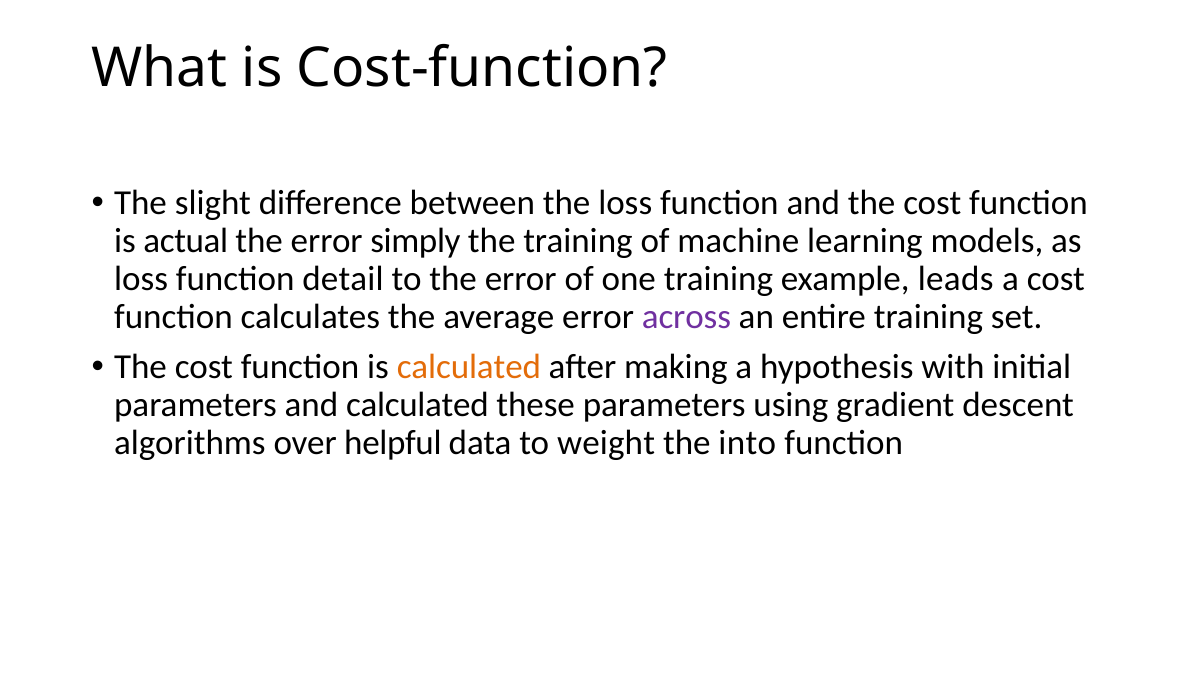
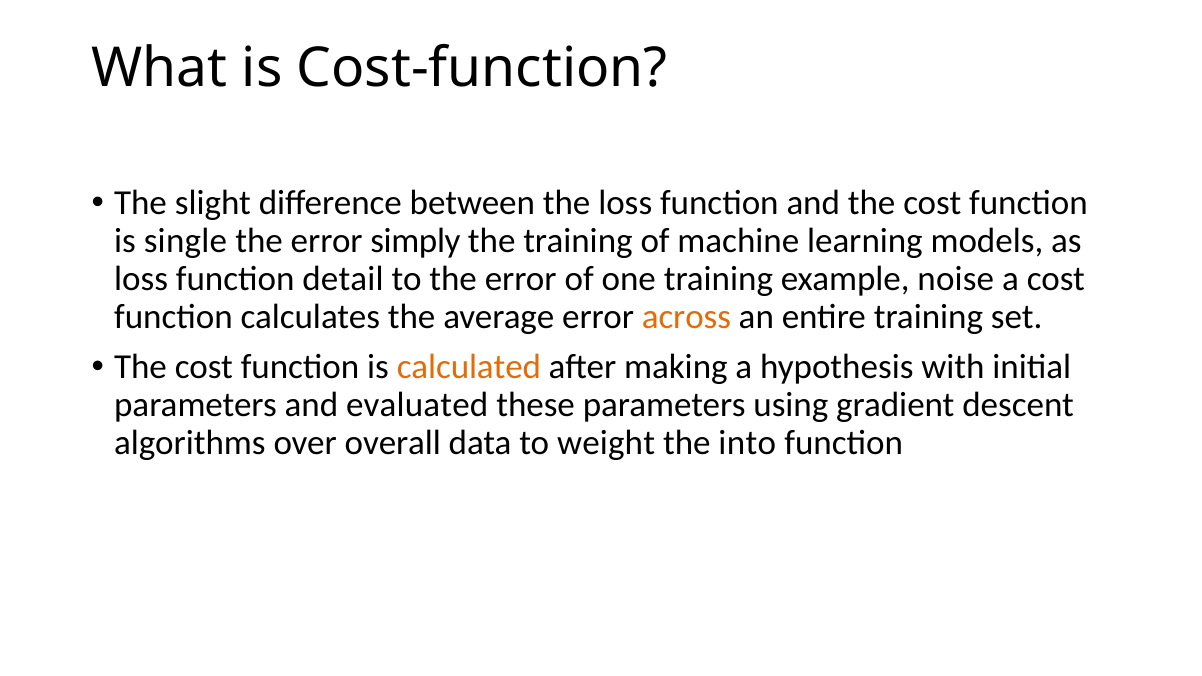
actual: actual -> single
leads: leads -> noise
across colour: purple -> orange
and calculated: calculated -> evaluated
helpful: helpful -> overall
